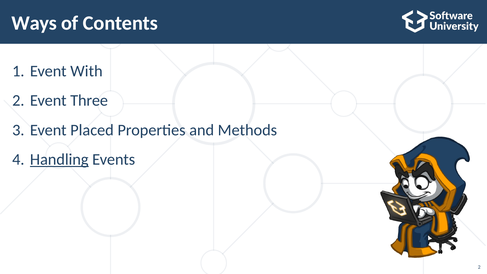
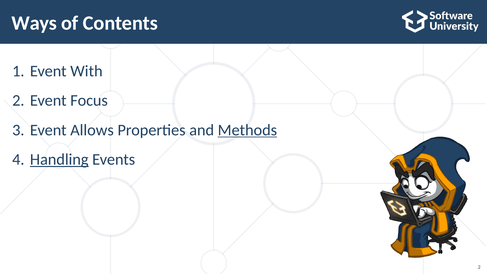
Three: Three -> Focus
Placed: Placed -> Allows
Methods underline: none -> present
